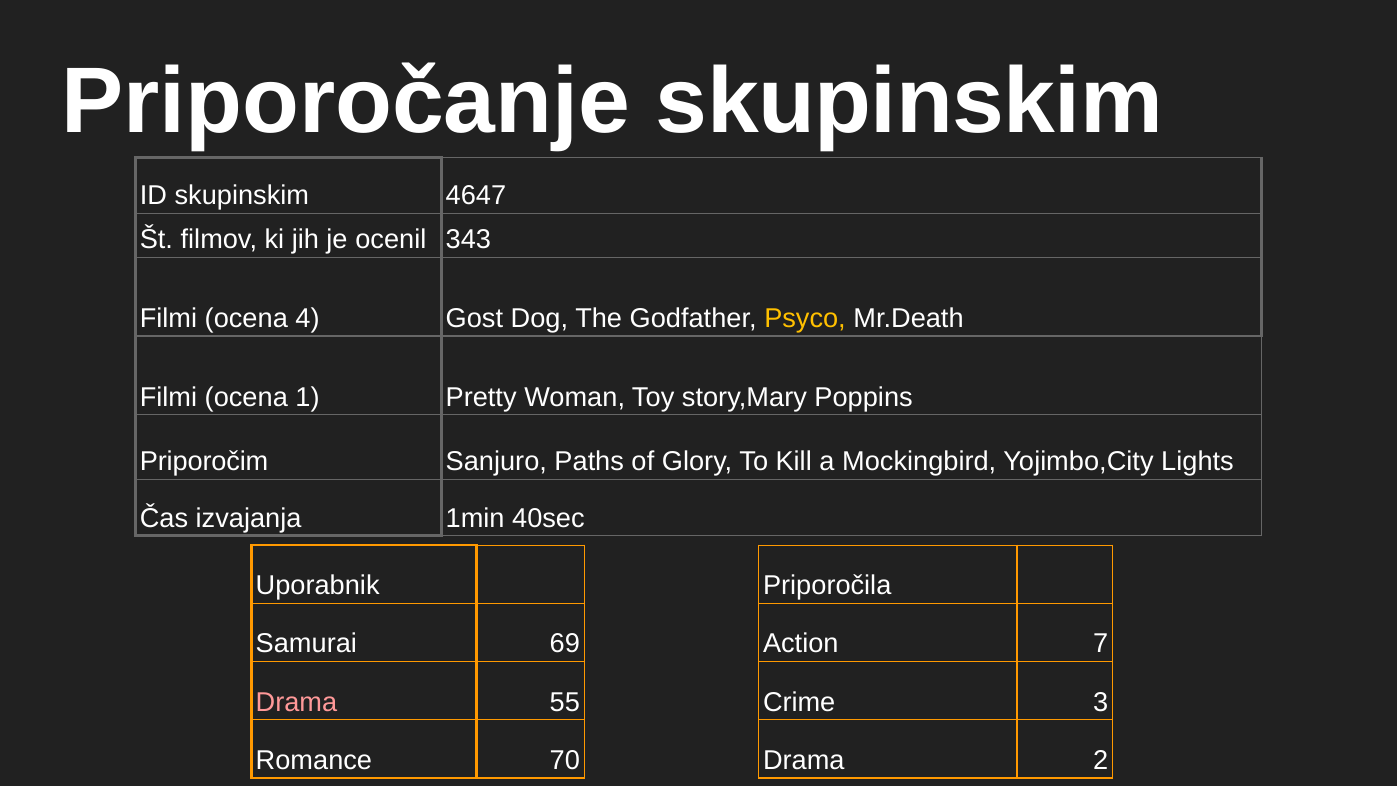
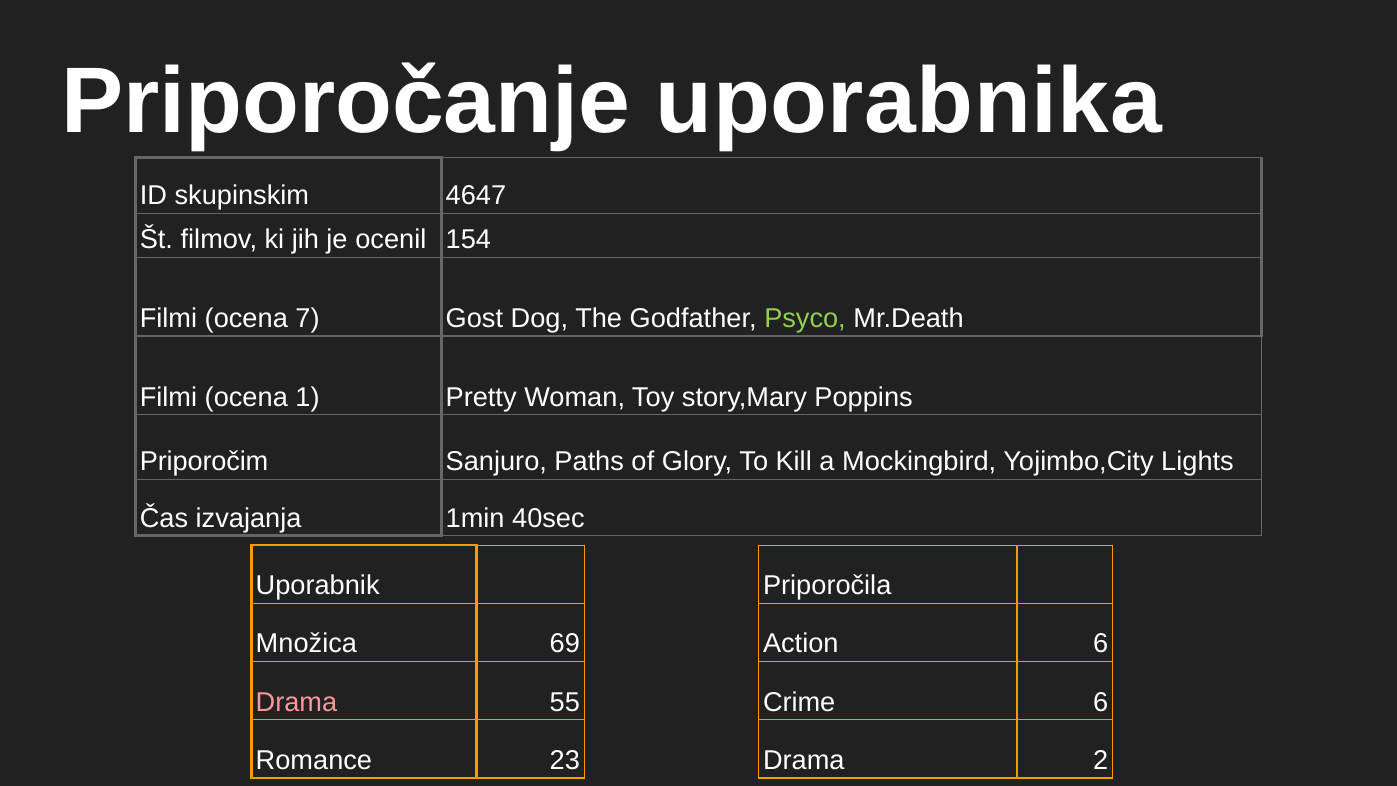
Priporočanje skupinskim: skupinskim -> uporabnika
343: 343 -> 154
4: 4 -> 7
Psyco colour: yellow -> light green
Samurai: Samurai -> Množica
Action 7: 7 -> 6
Crime 3: 3 -> 6
70: 70 -> 23
